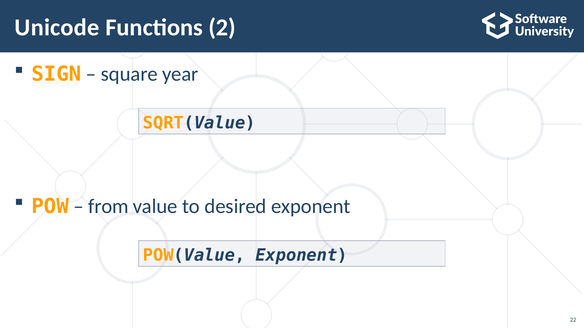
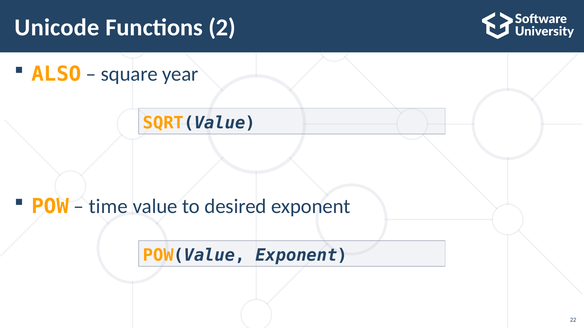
SIGN: SIGN -> ALSO
from: from -> time
